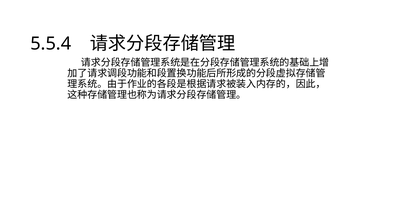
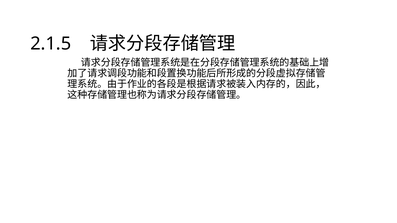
5.5.4: 5.5.4 -> 2.1.5
